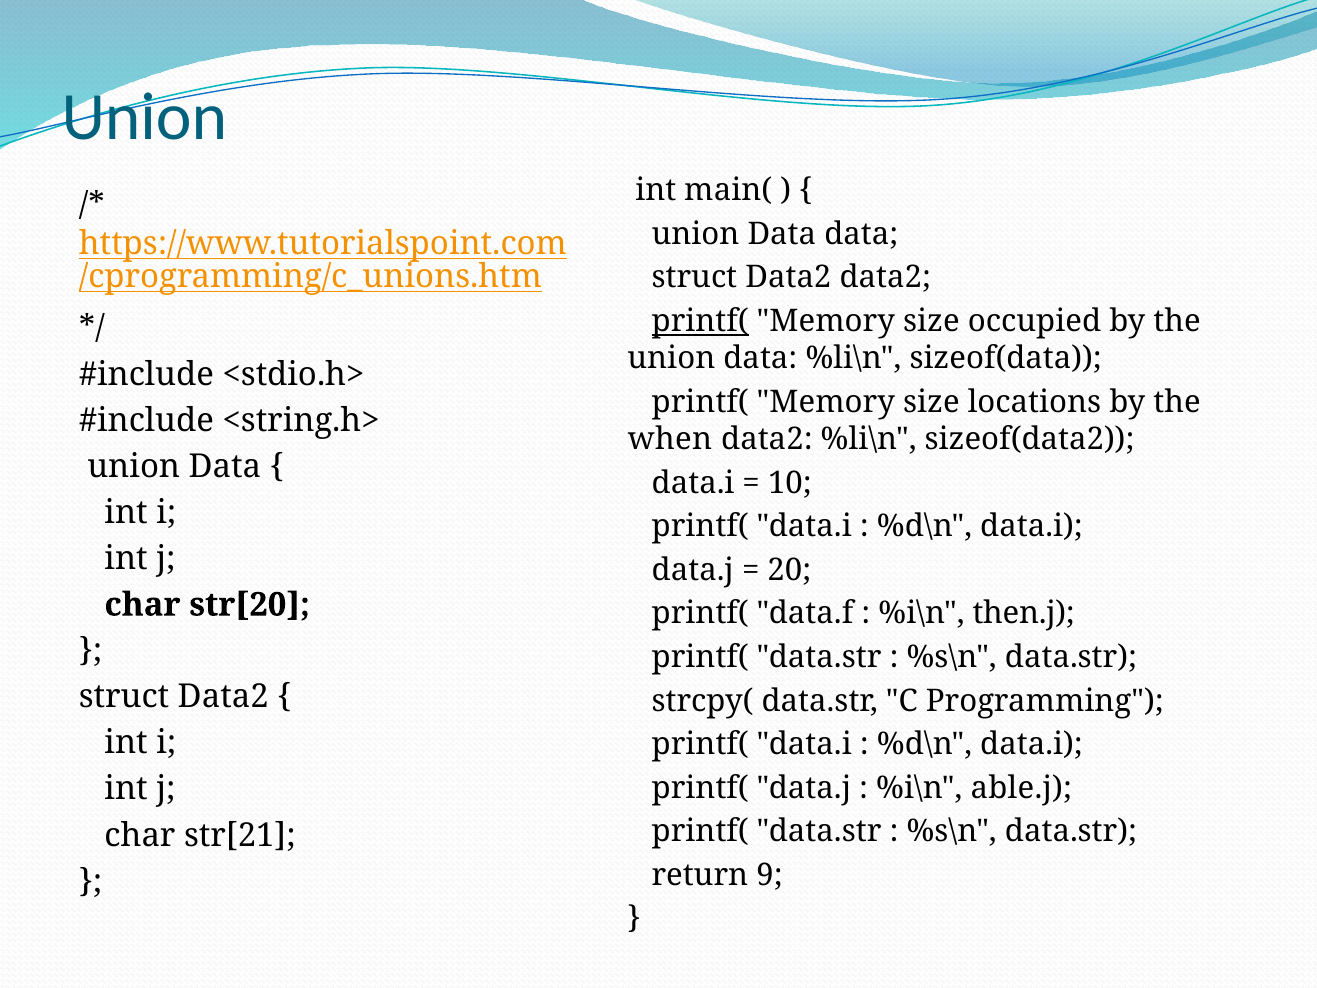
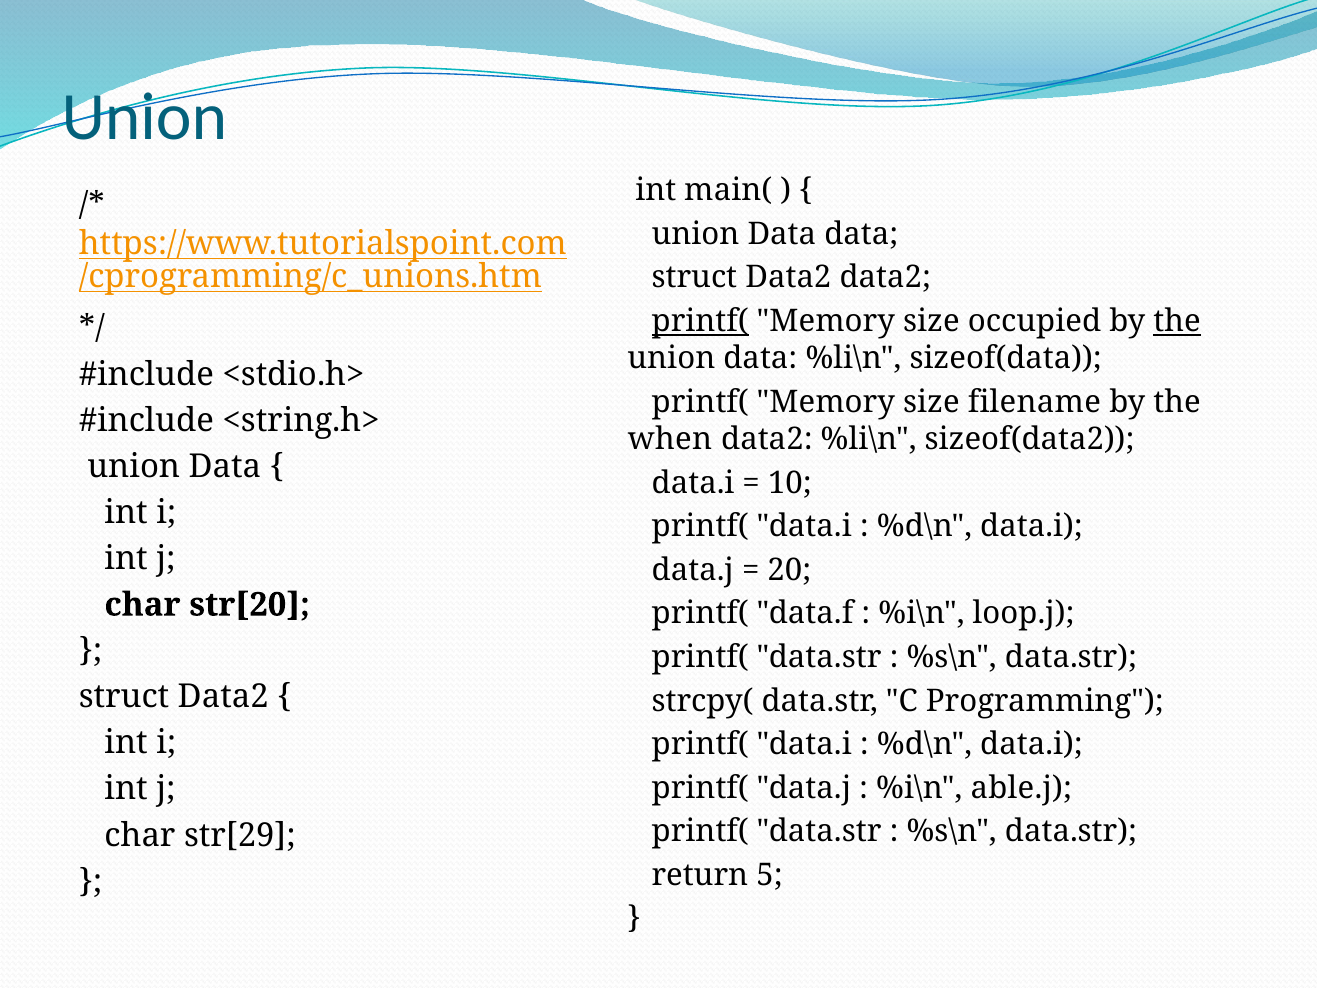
the at (1177, 321) underline: none -> present
locations: locations -> filename
then.j: then.j -> loop.j
str[21: str[21 -> str[29
9: 9 -> 5
